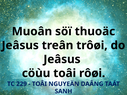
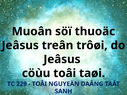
rôøi: rôøi -> taøi
